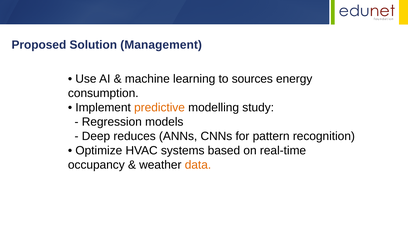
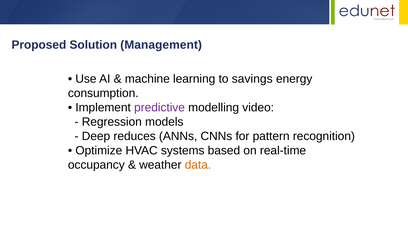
sources: sources -> savings
predictive colour: orange -> purple
study: study -> video
